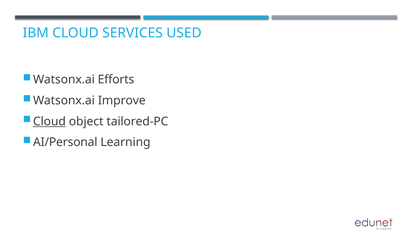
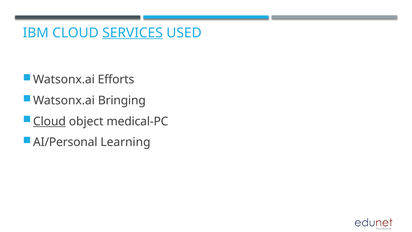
SERVICES underline: none -> present
Improve: Improve -> Bringing
tailored-PC: tailored-PC -> medical-PC
